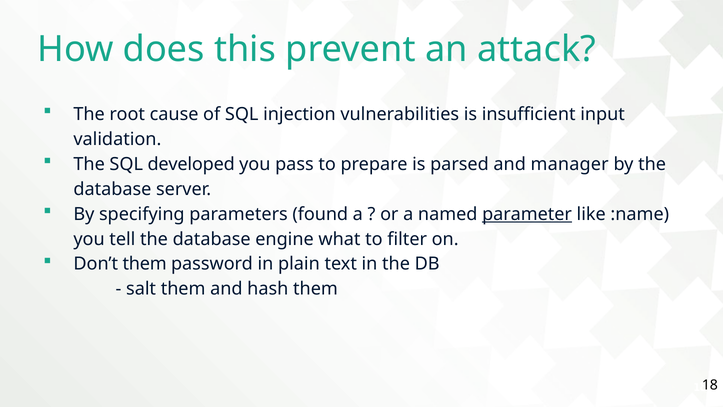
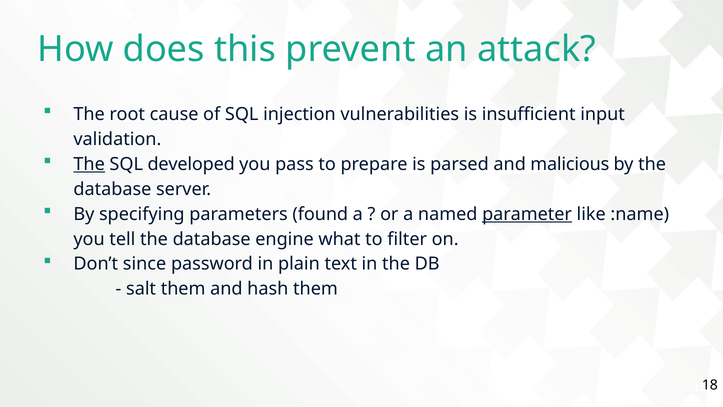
The at (89, 164) underline: none -> present
manager: manager -> malicious
Don’t them: them -> since
